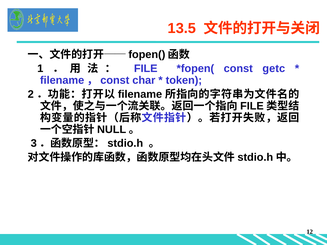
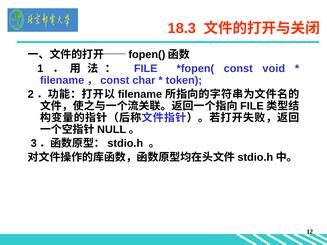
13.5: 13.5 -> 18.3
getc: getc -> void
